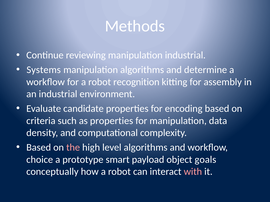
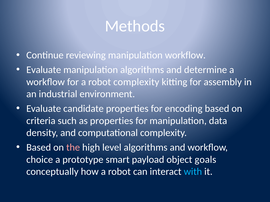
manipulation industrial: industrial -> workflow
Systems at (44, 70): Systems -> Evaluate
robot recognition: recognition -> complexity
with colour: pink -> light blue
